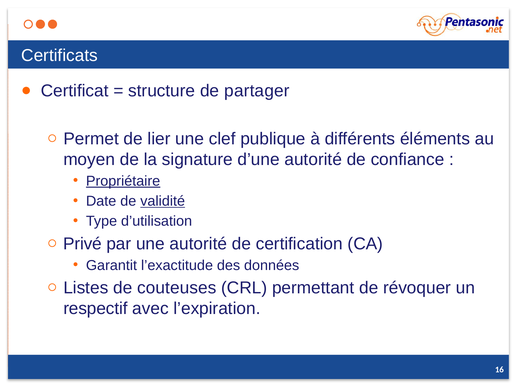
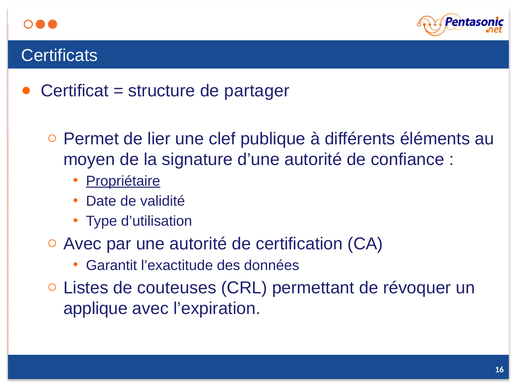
validité underline: present -> none
Privé at (83, 244): Privé -> Avec
respectif: respectif -> applique
